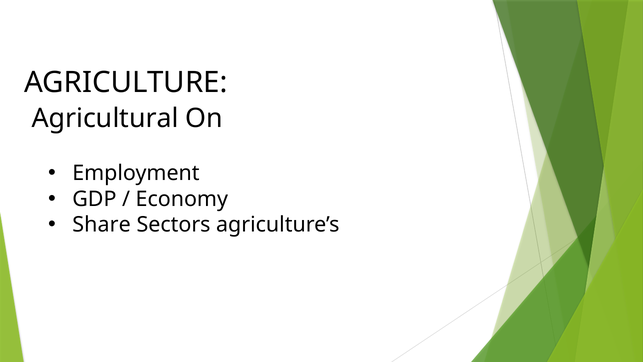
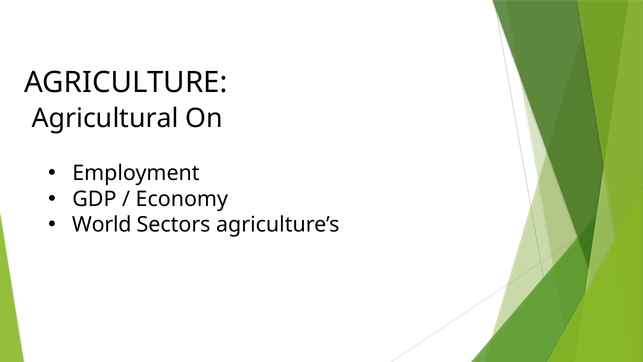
Share: Share -> World
